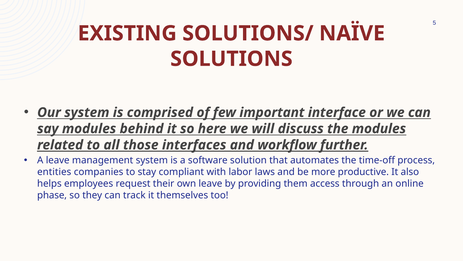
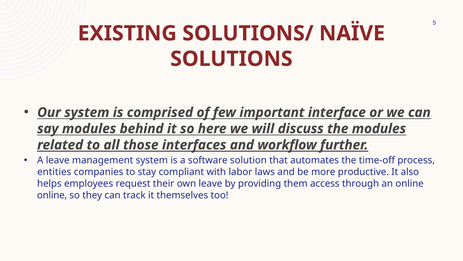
phase at (52, 195): phase -> online
